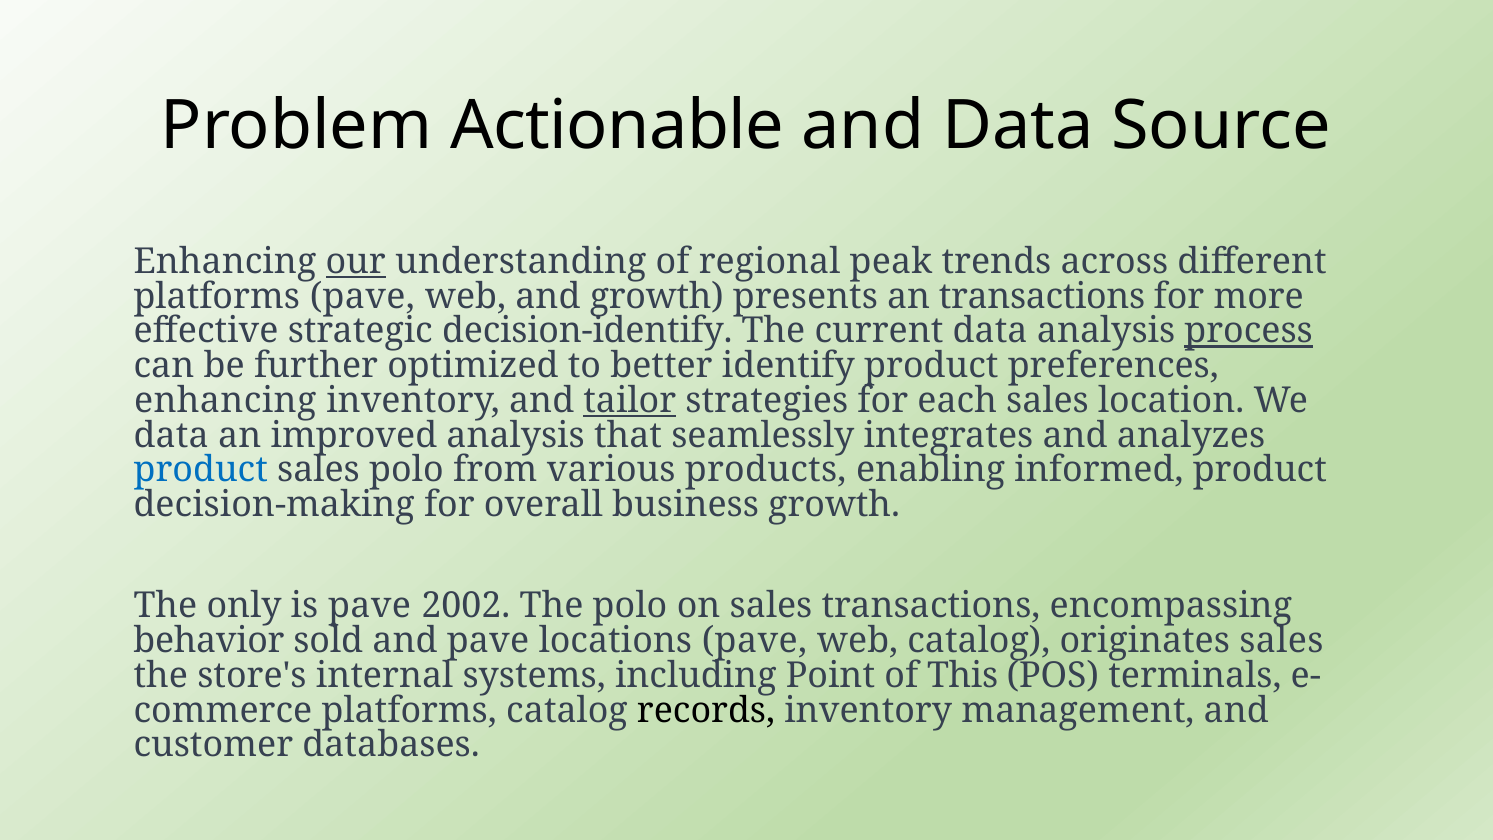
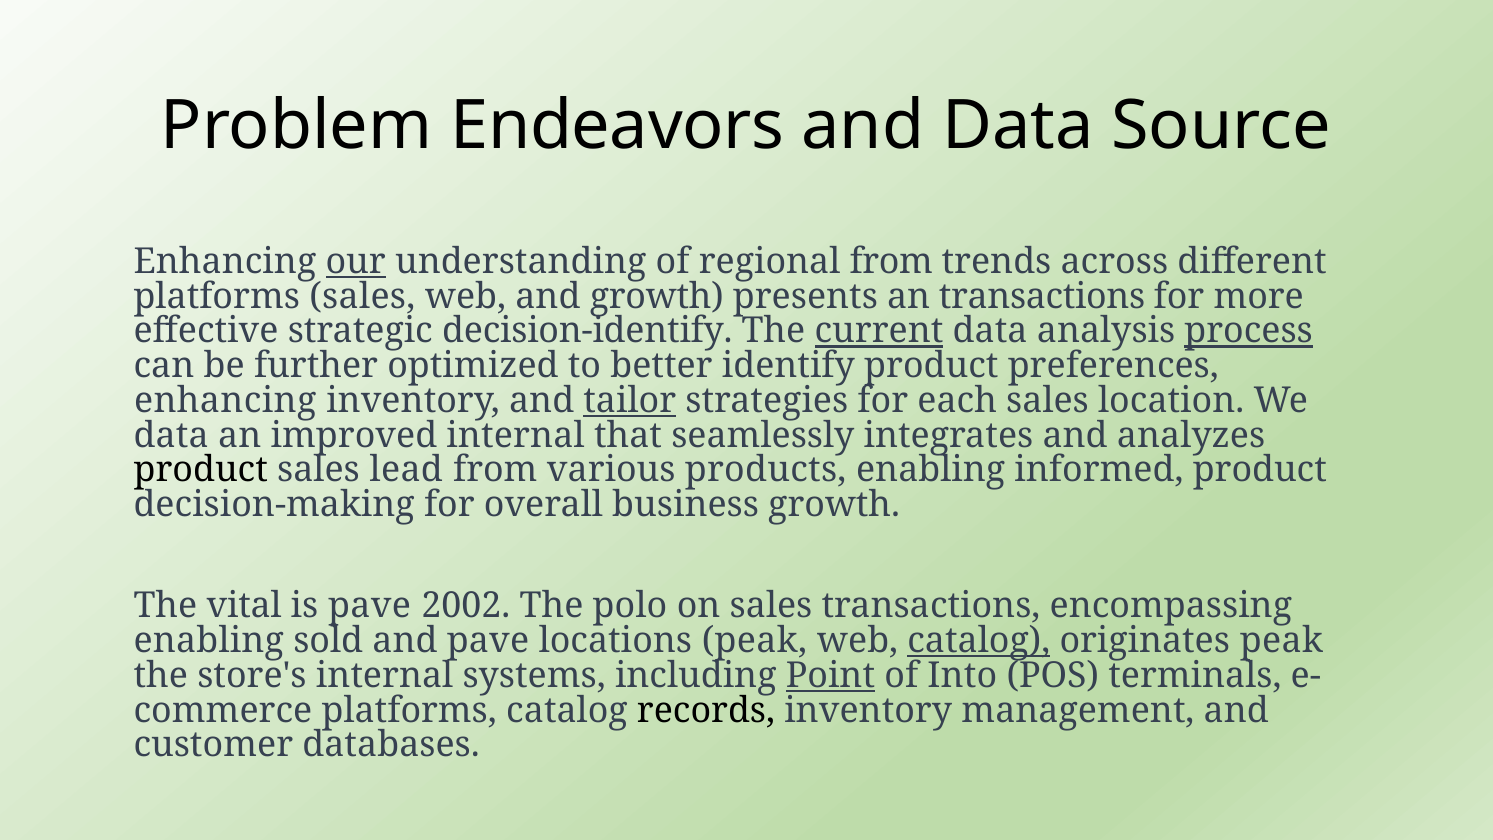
Actionable: Actionable -> Endeavors
regional peak: peak -> from
platforms pave: pave -> sales
current underline: none -> present
improved analysis: analysis -> internal
product at (201, 470) colour: blue -> black
sales polo: polo -> lead
only: only -> vital
behavior at (209, 641): behavior -> enabling
locations pave: pave -> peak
catalog at (979, 641) underline: none -> present
originates sales: sales -> peak
Point underline: none -> present
This: This -> Into
